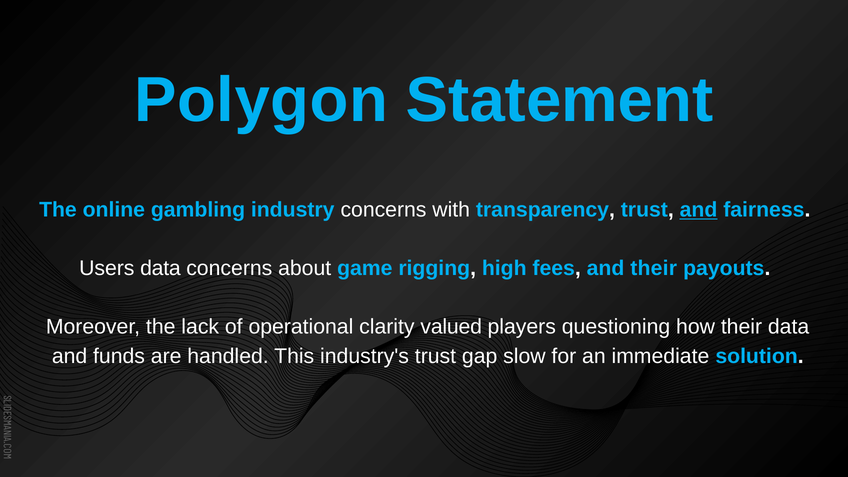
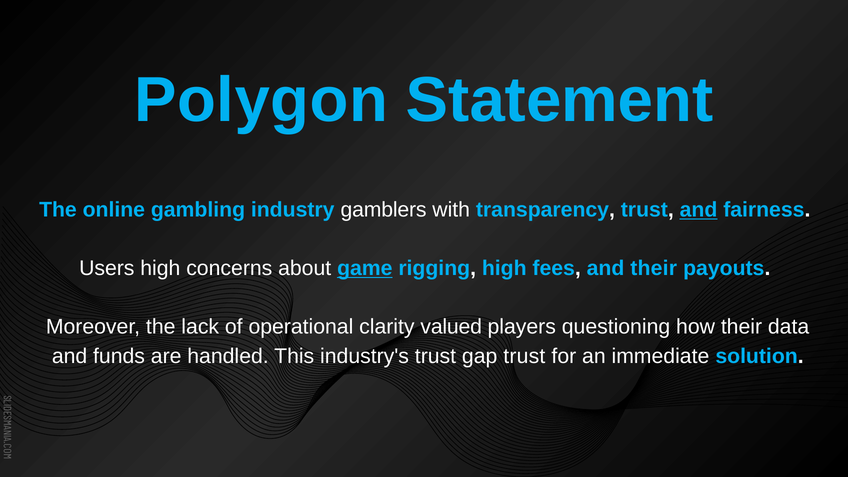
industry concerns: concerns -> gamblers
Users data: data -> high
game underline: none -> present
gap slow: slow -> trust
